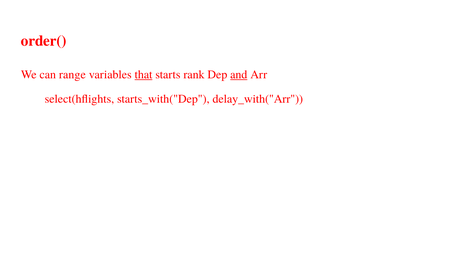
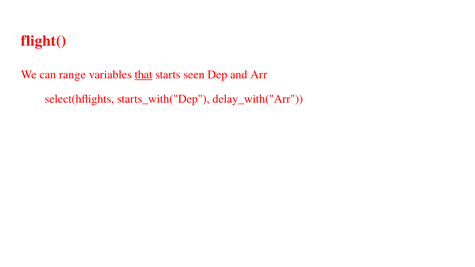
order(: order( -> flight(
rank: rank -> seen
and underline: present -> none
